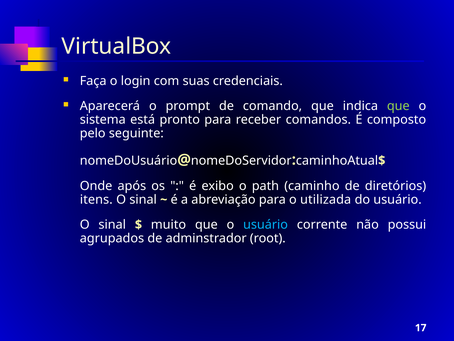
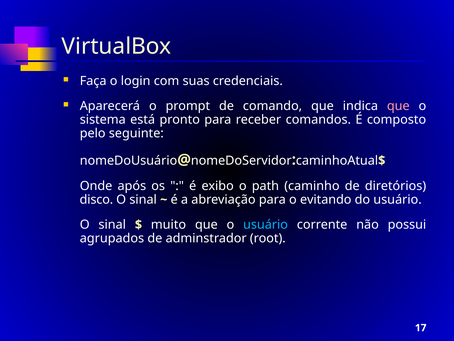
que at (398, 106) colour: light green -> pink
itens: itens -> disco
utilizada: utilizada -> evitando
